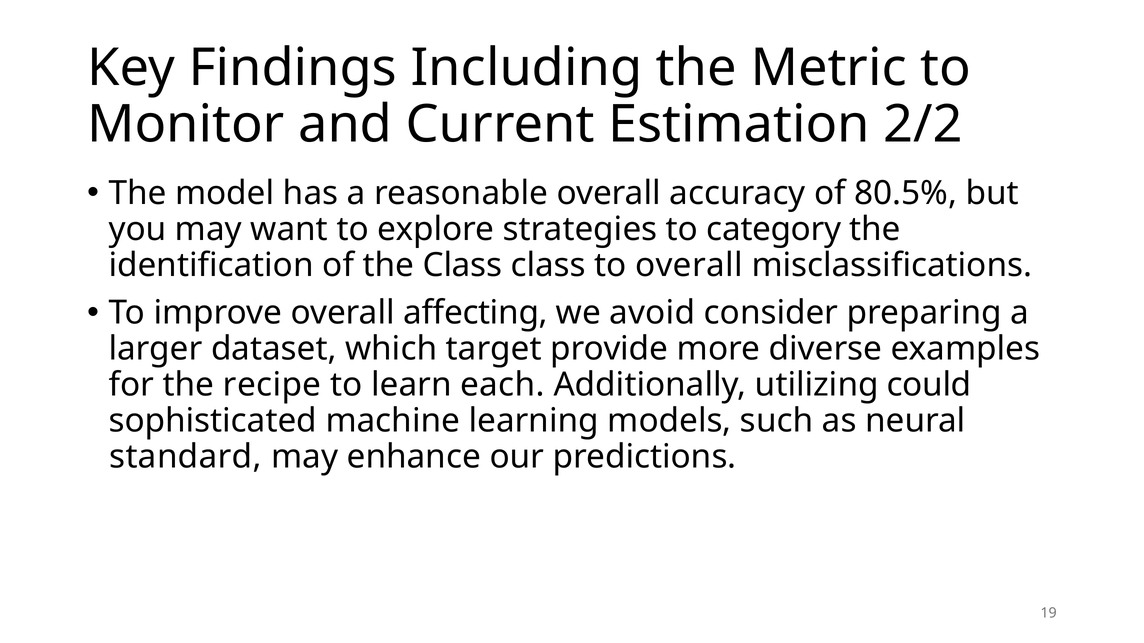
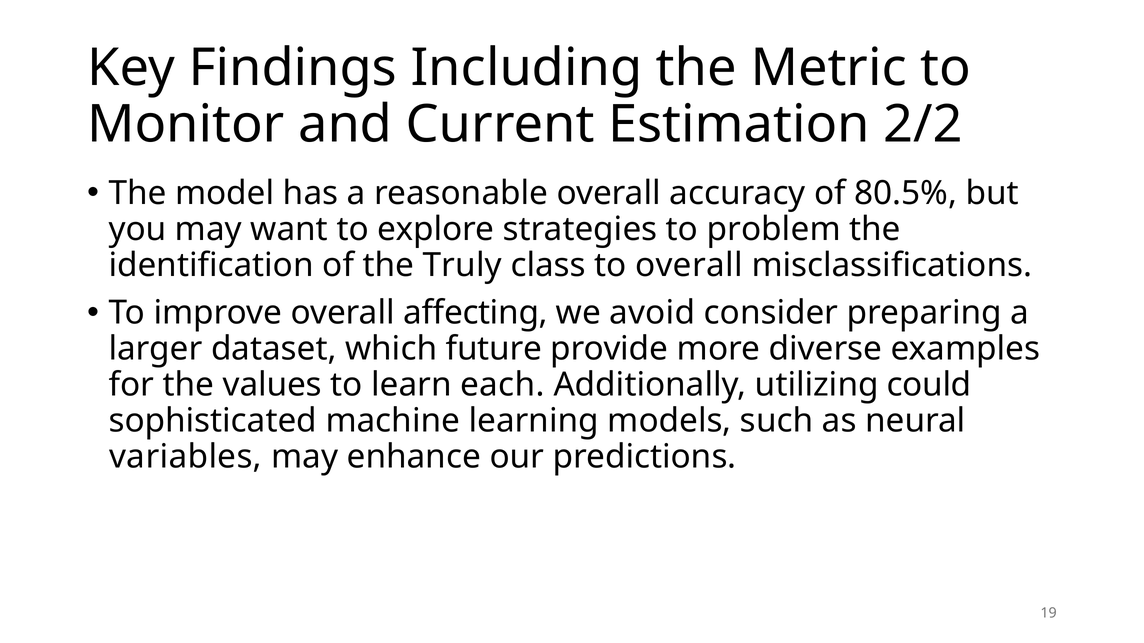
category: category -> problem
the Class: Class -> Truly
target: target -> future
recipe: recipe -> values
standard: standard -> variables
